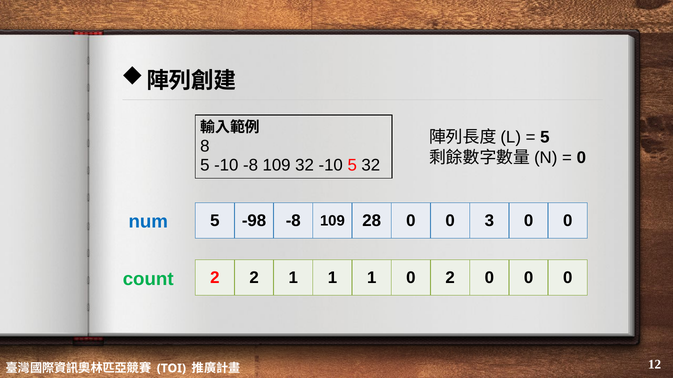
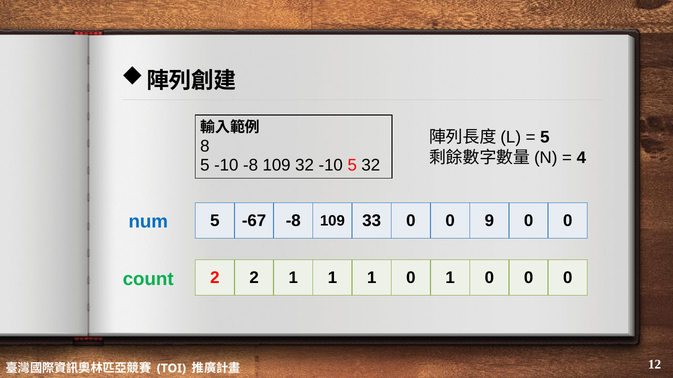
0 at (581, 158): 0 -> 4
-98: -98 -> -67
28: 28 -> 33
3: 3 -> 9
1 0 2: 2 -> 1
